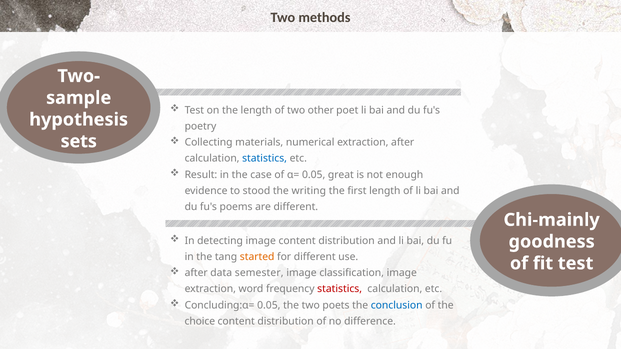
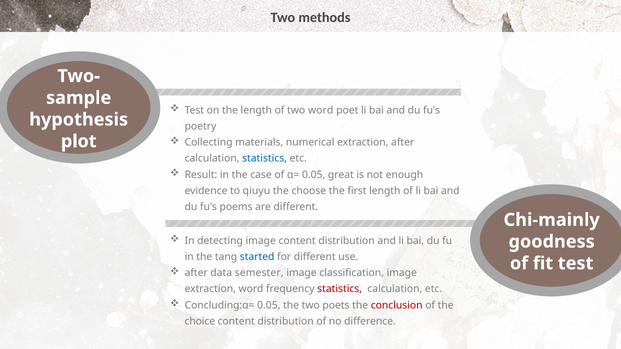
two other: other -> word
sets: sets -> plot
stood: stood -> qiuyu
writing: writing -> choose
started colour: orange -> blue
conclusion colour: blue -> red
